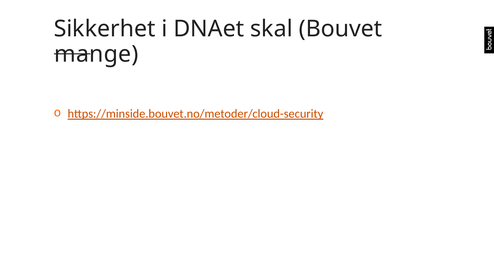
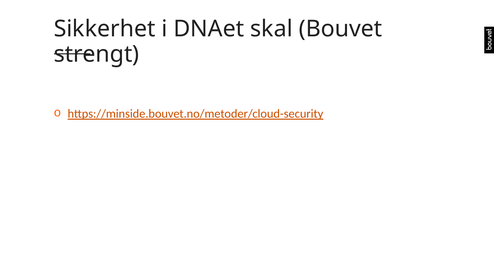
mange: mange -> strengt
